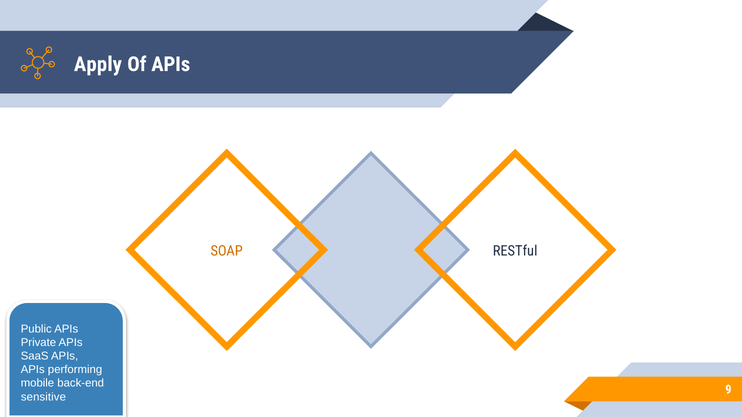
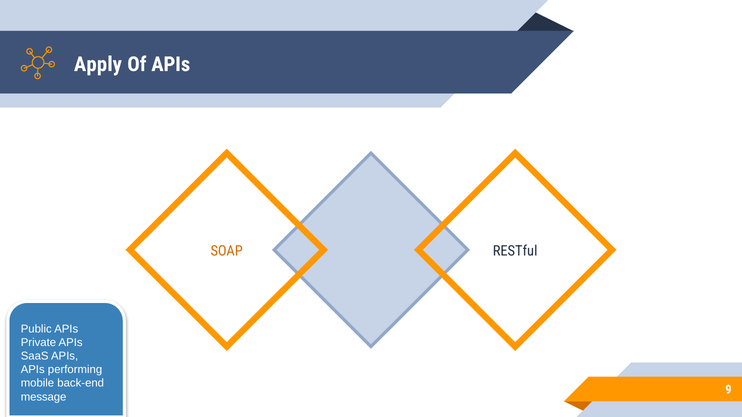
sensitive: sensitive -> message
